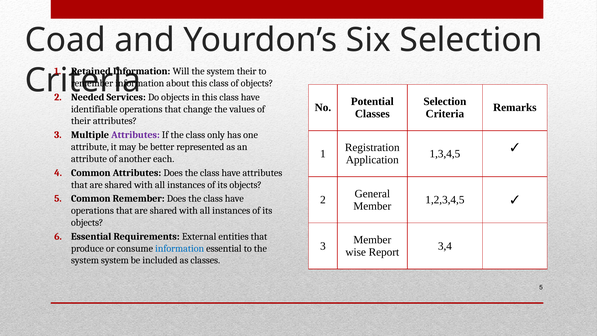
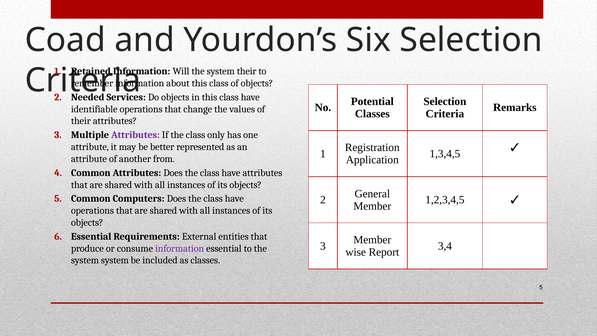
each: each -> from
Common Remember: Remember -> Computers
information at (180, 248) colour: blue -> purple
